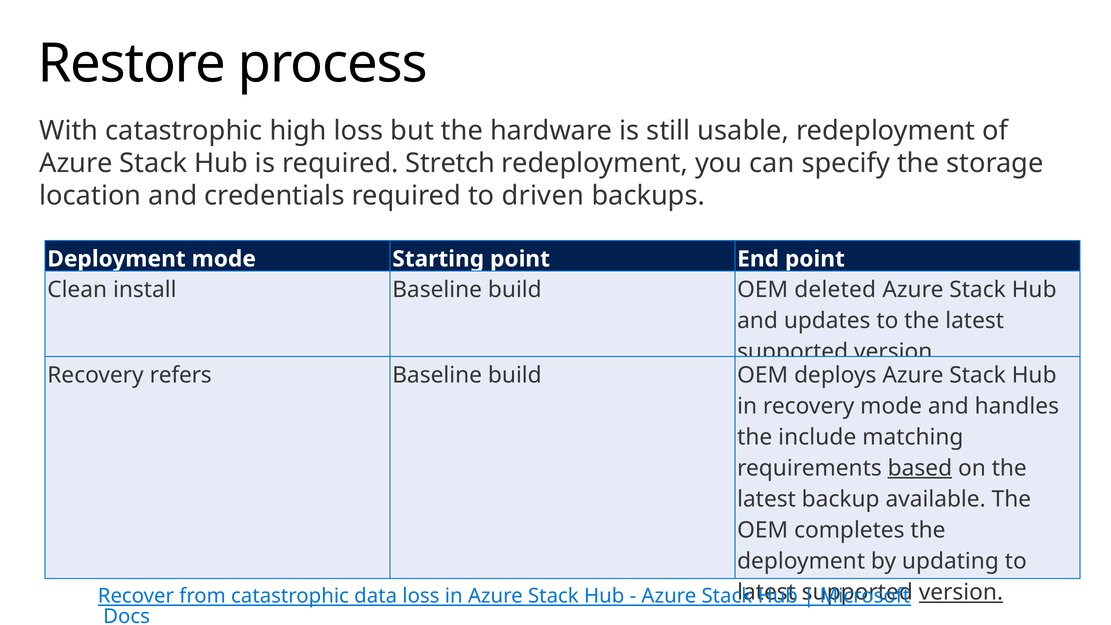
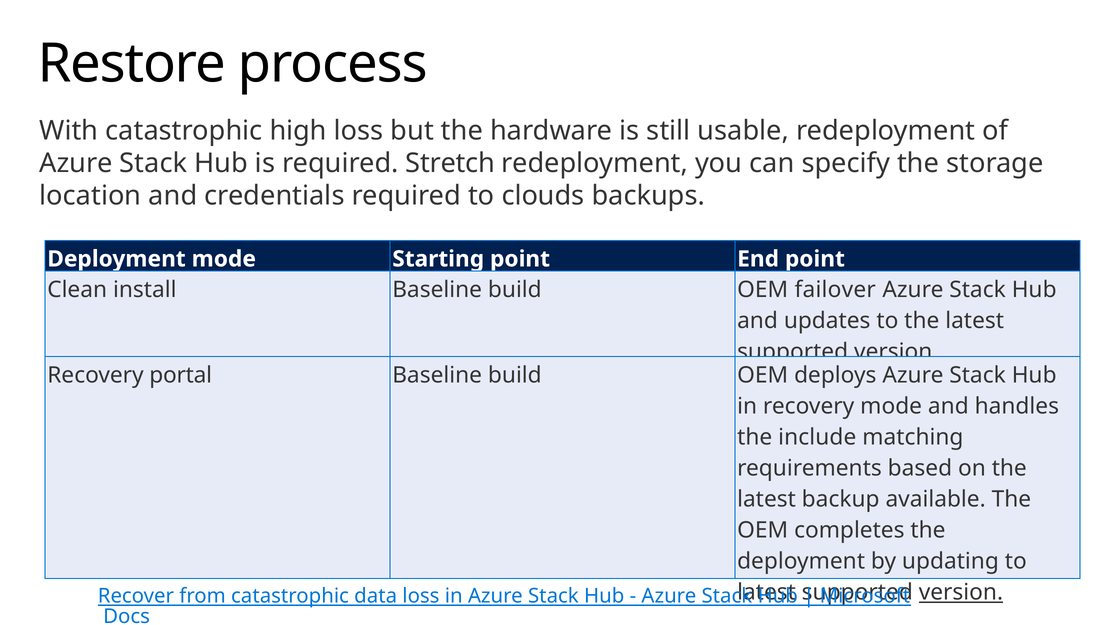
driven: driven -> clouds
deleted: deleted -> failover
refers: refers -> portal
based underline: present -> none
